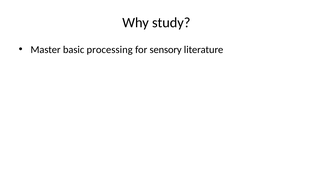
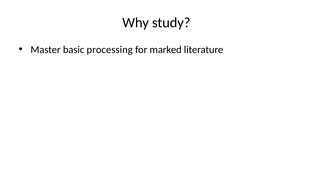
sensory: sensory -> marked
